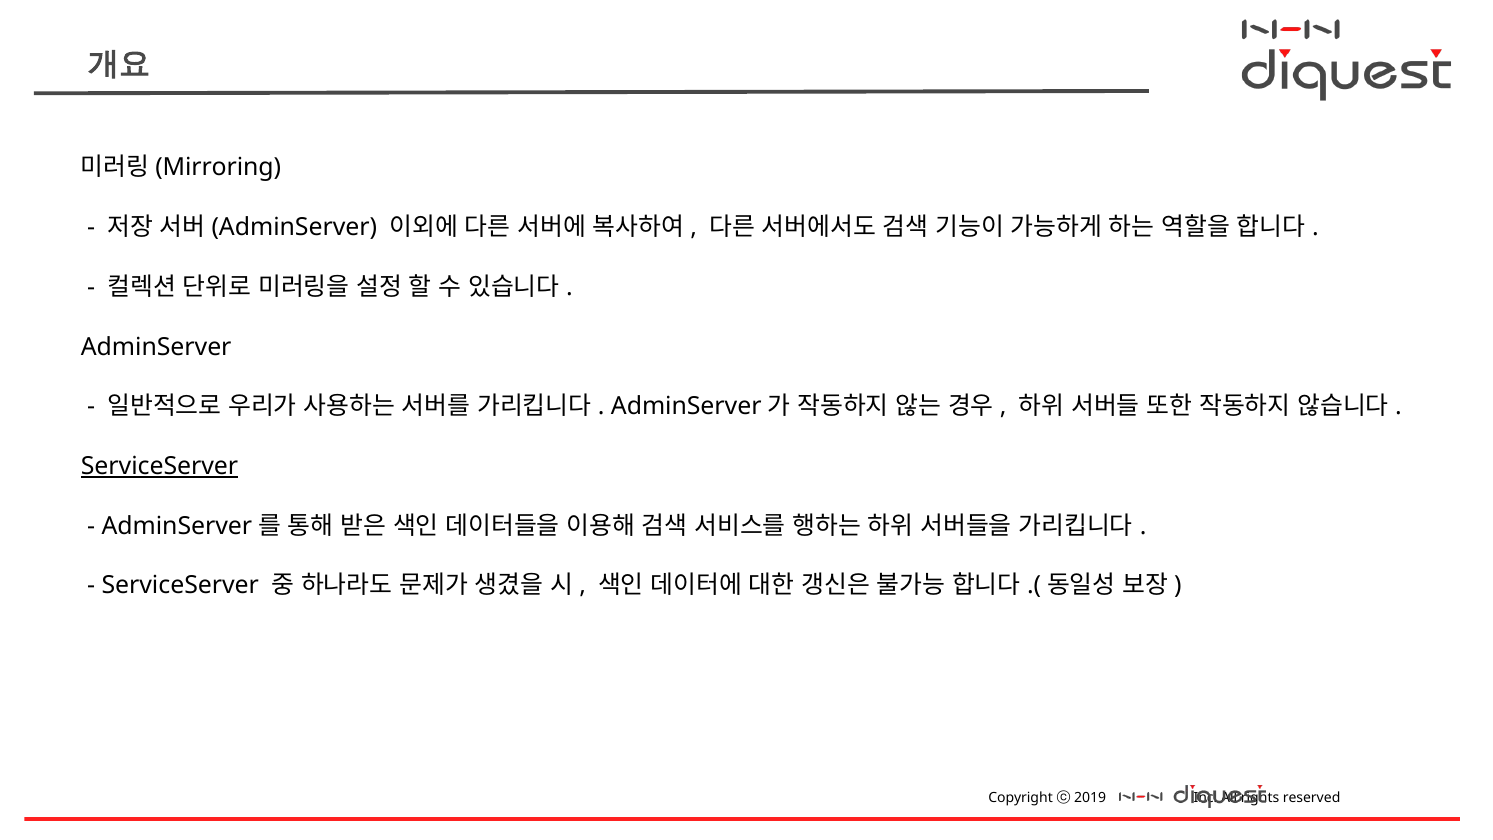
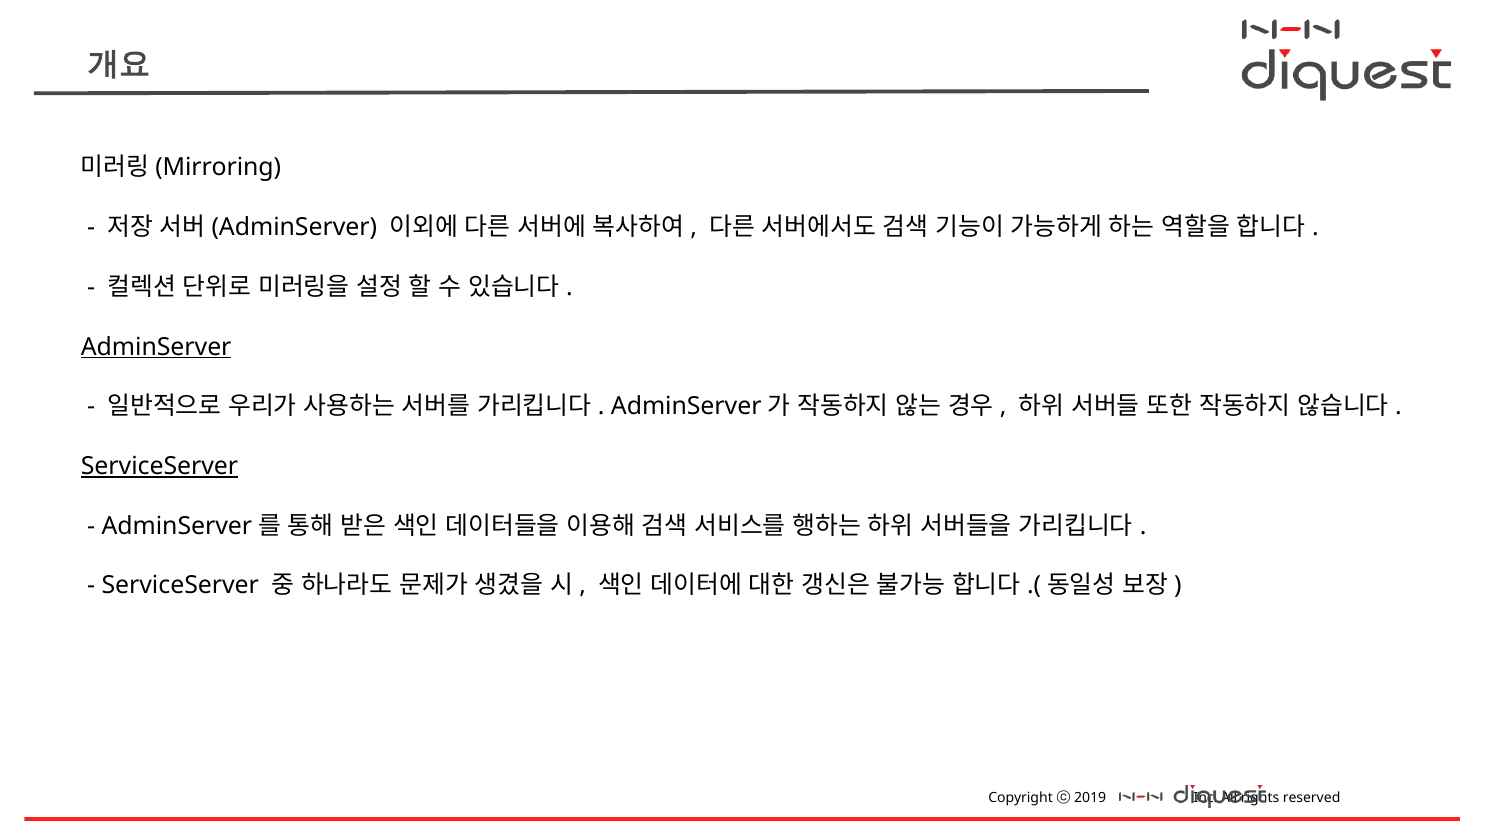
AdminServer underline: none -> present
